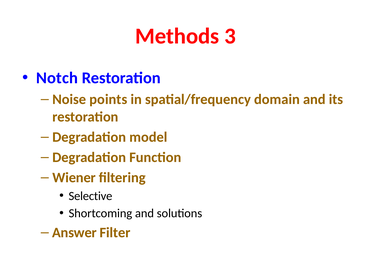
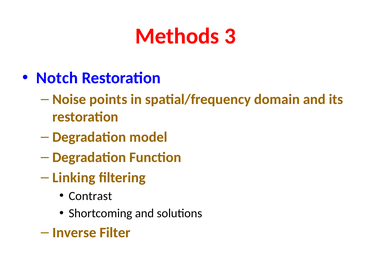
Wiener: Wiener -> Linking
Selective: Selective -> Contrast
Answer: Answer -> Inverse
